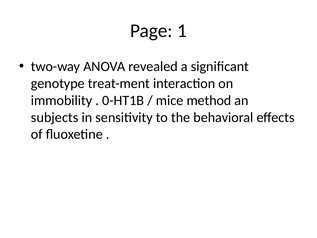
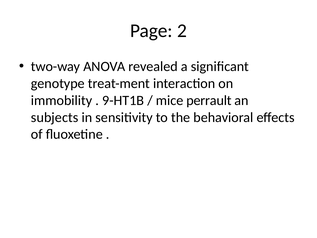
1: 1 -> 2
0-HT1B: 0-HT1B -> 9-HT1B
method: method -> perrault
